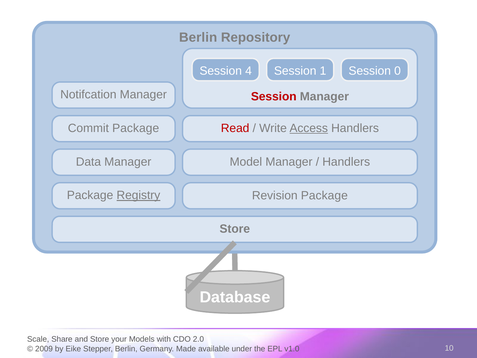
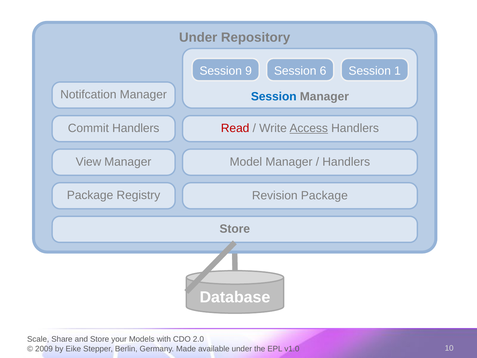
Berlin at (198, 38): Berlin -> Under
4: 4 -> 9
1: 1 -> 6
0: 0 -> 1
Session at (274, 97) colour: red -> blue
Commit Package: Package -> Handlers
Data: Data -> View
Registry underline: present -> none
